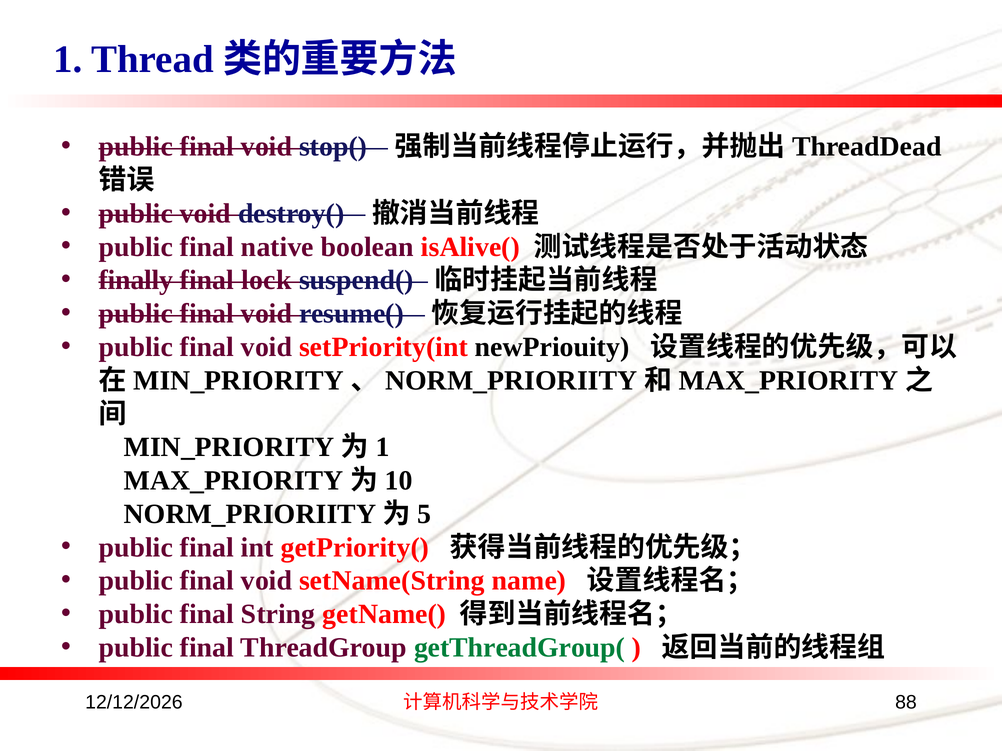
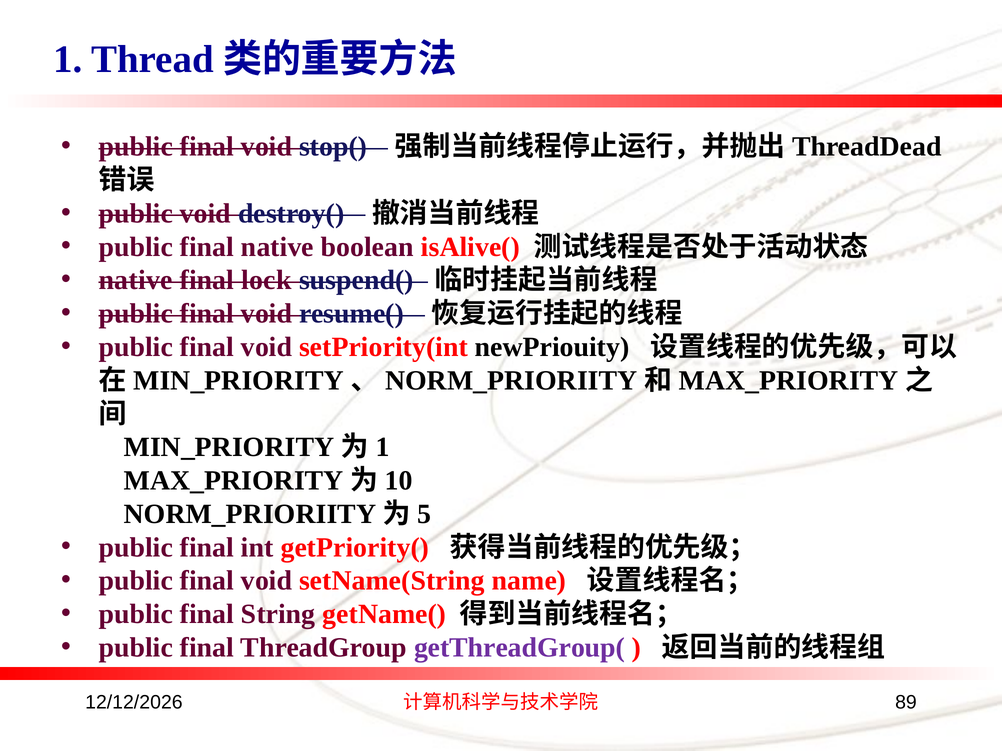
finally at (136, 280): finally -> native
getThreadGroup( colour: green -> purple
88: 88 -> 89
